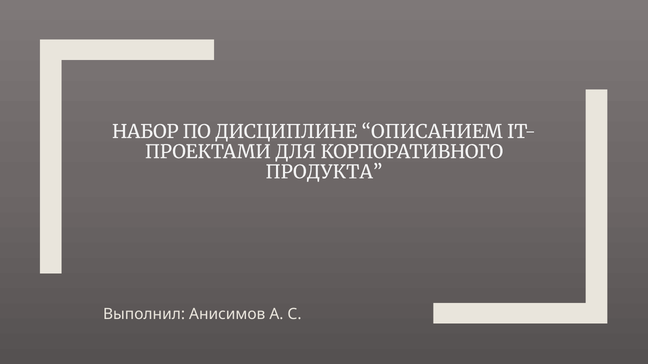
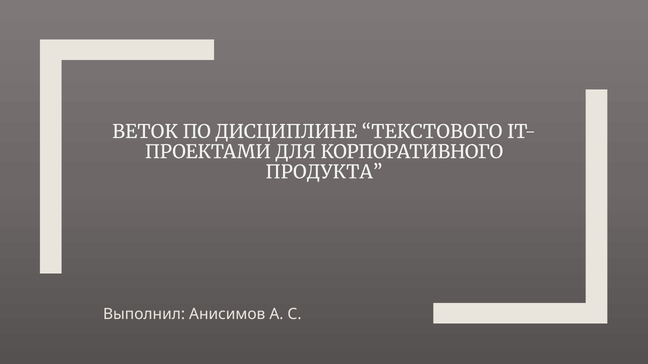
НАБОР: НАБОР -> ВЕТОК
ОПИСАНИЕМ: ОПИСАНИЕМ -> ТЕКСТОВОГО
